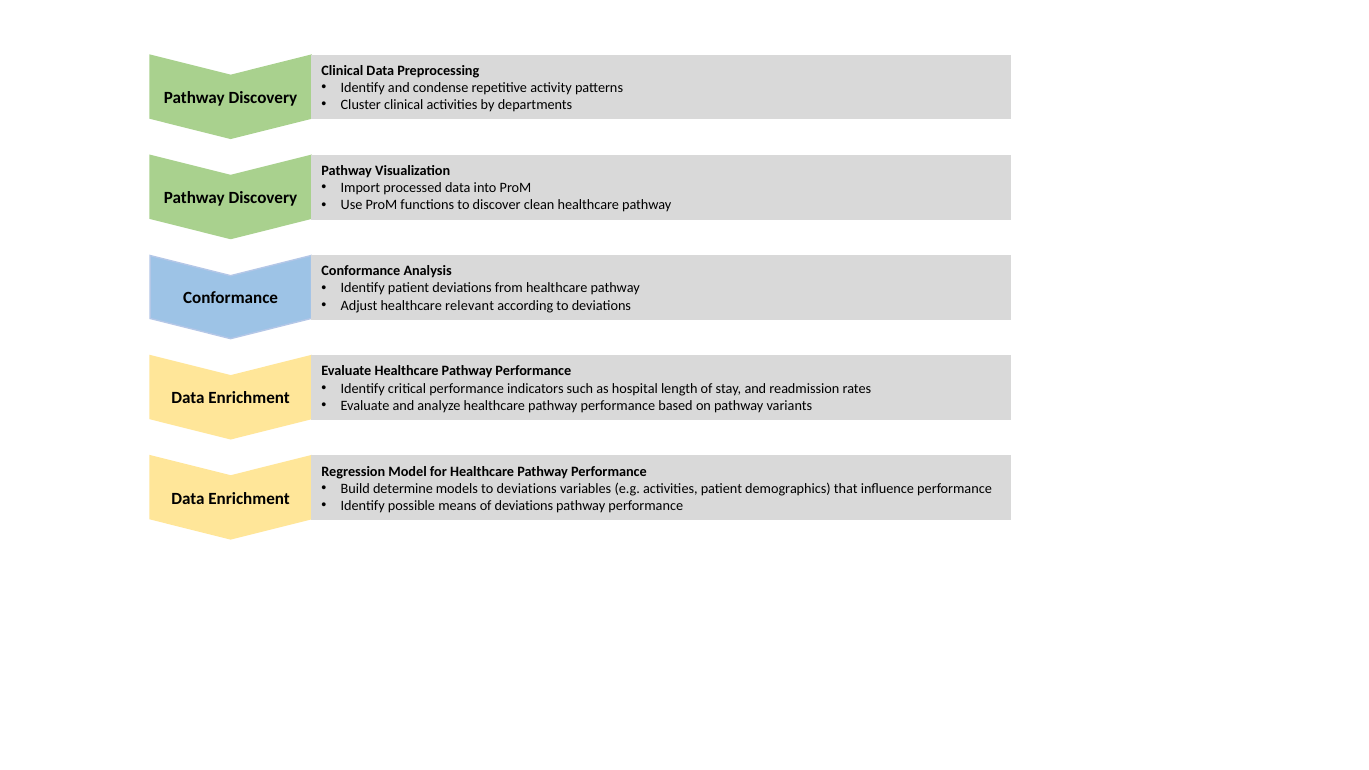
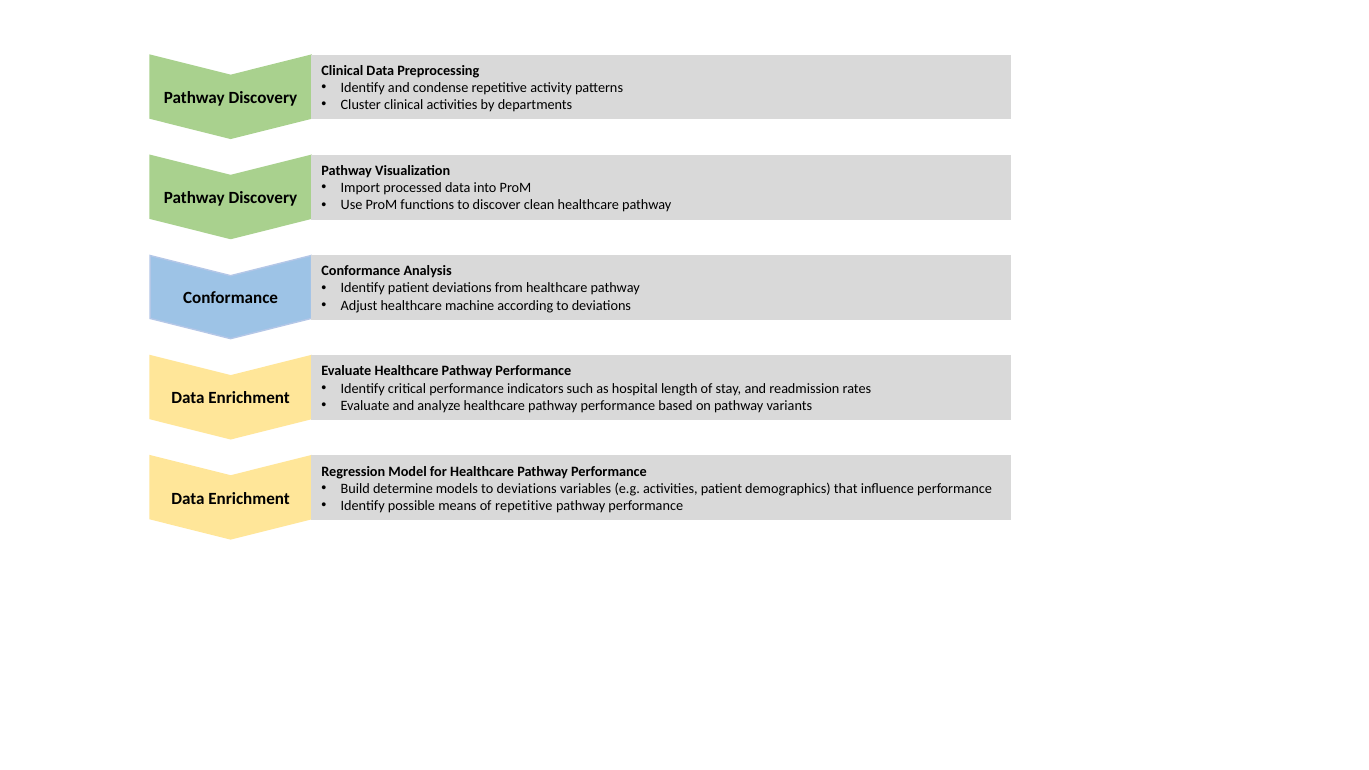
relevant: relevant -> machine
of deviations: deviations -> repetitive
